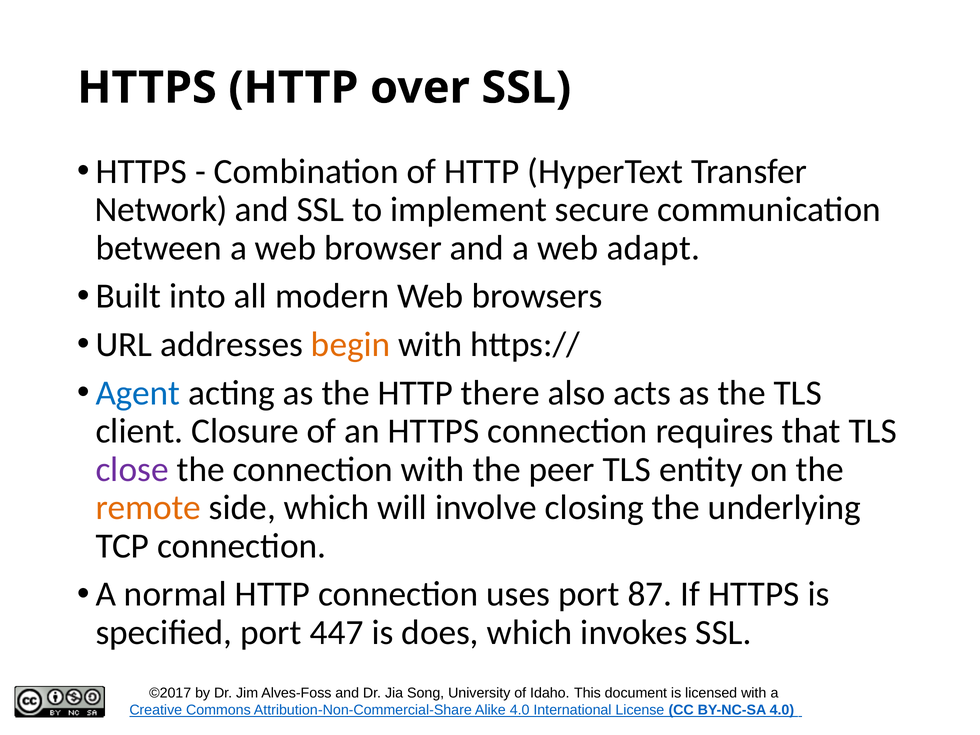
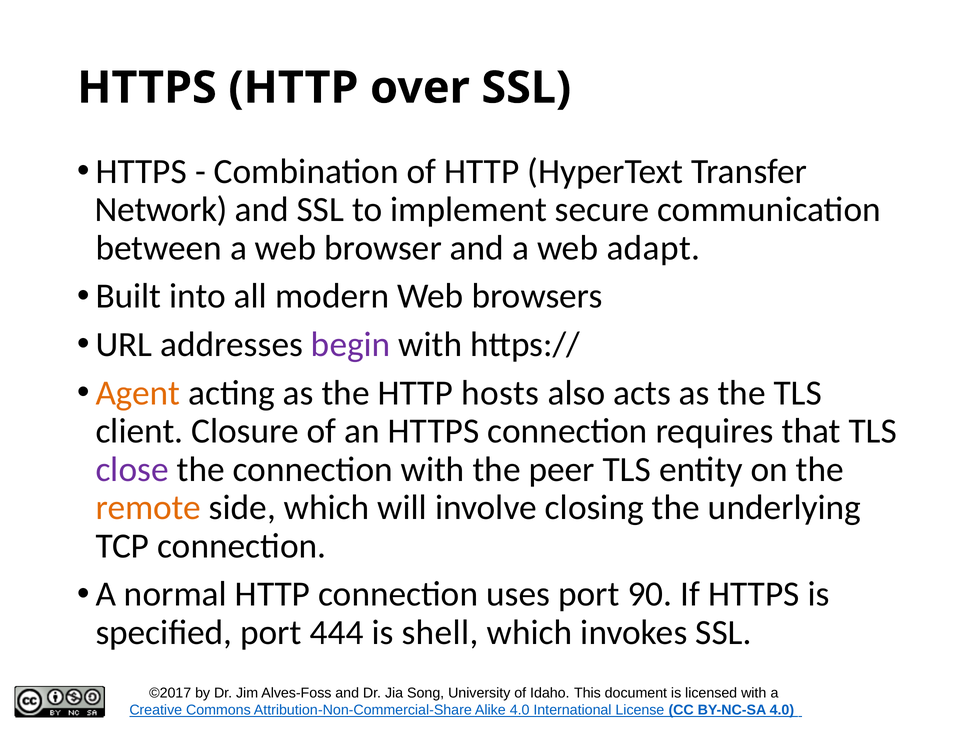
begin colour: orange -> purple
Agent colour: blue -> orange
there: there -> hosts
87: 87 -> 90
447: 447 -> 444
does: does -> shell
